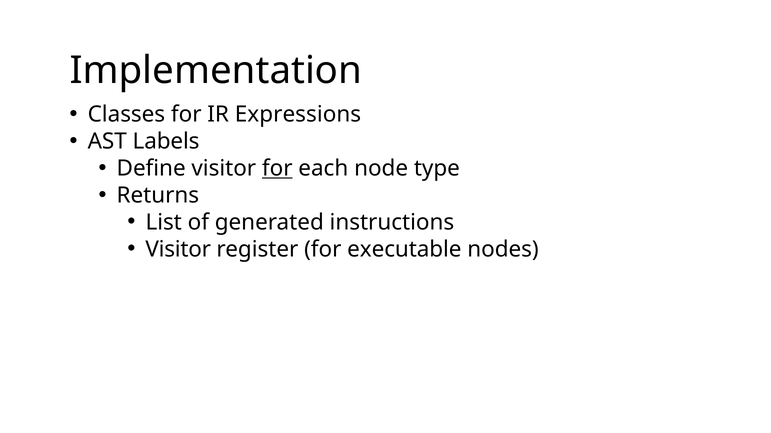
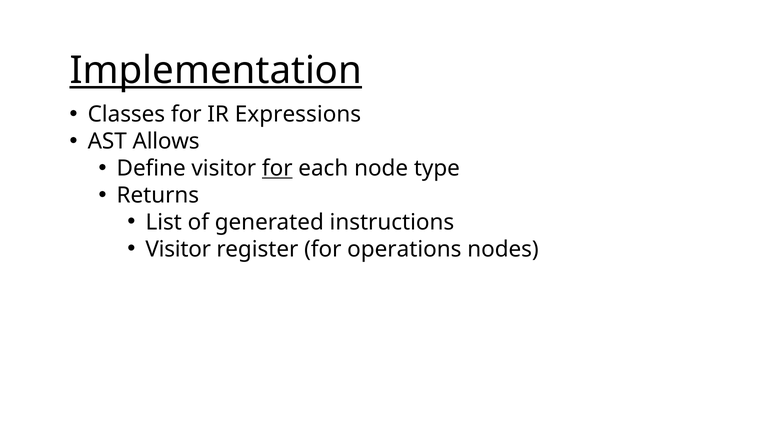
Implementation underline: none -> present
Labels: Labels -> Allows
executable: executable -> operations
